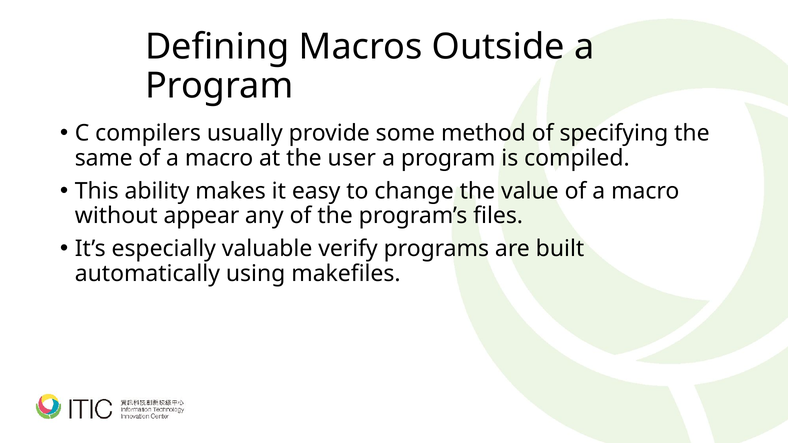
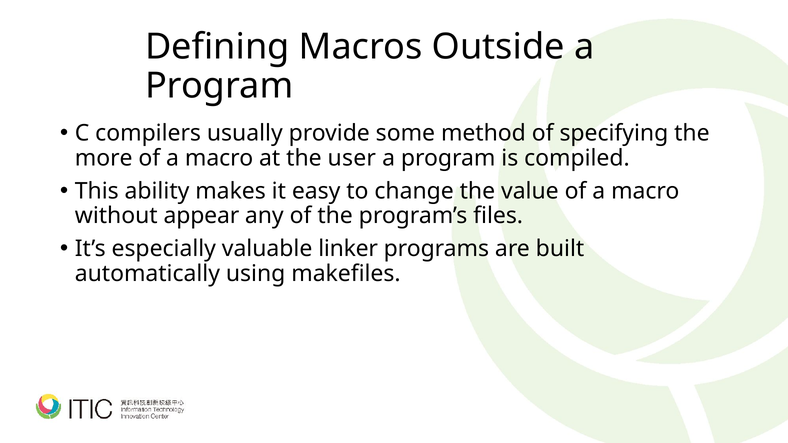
same: same -> more
verify: verify -> linker
